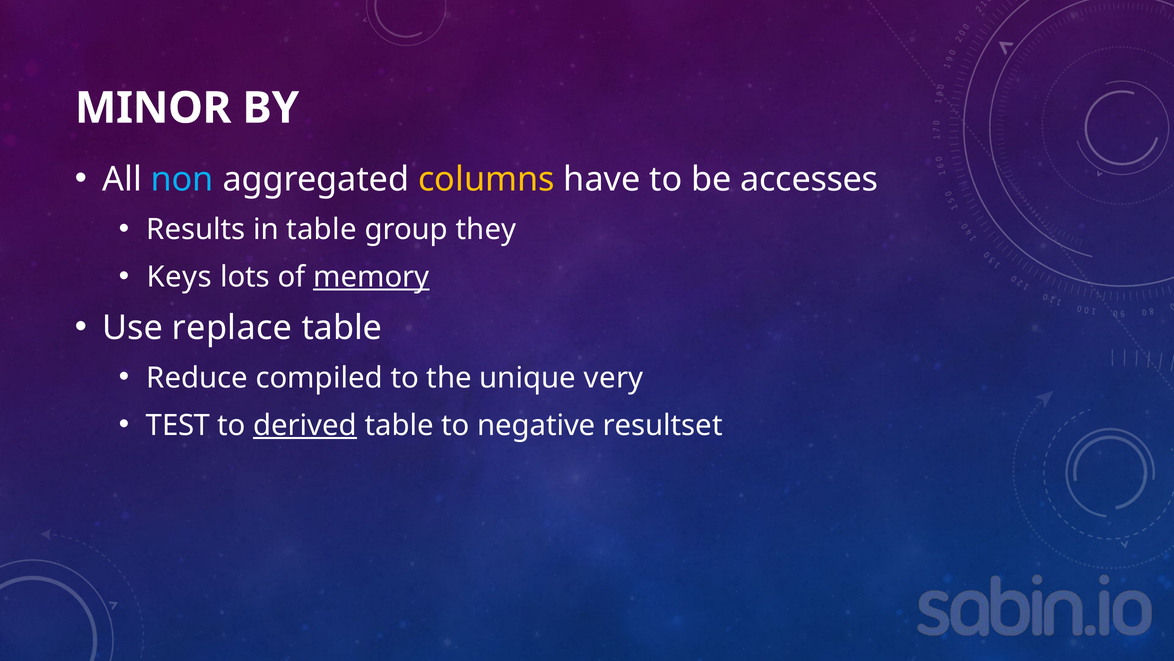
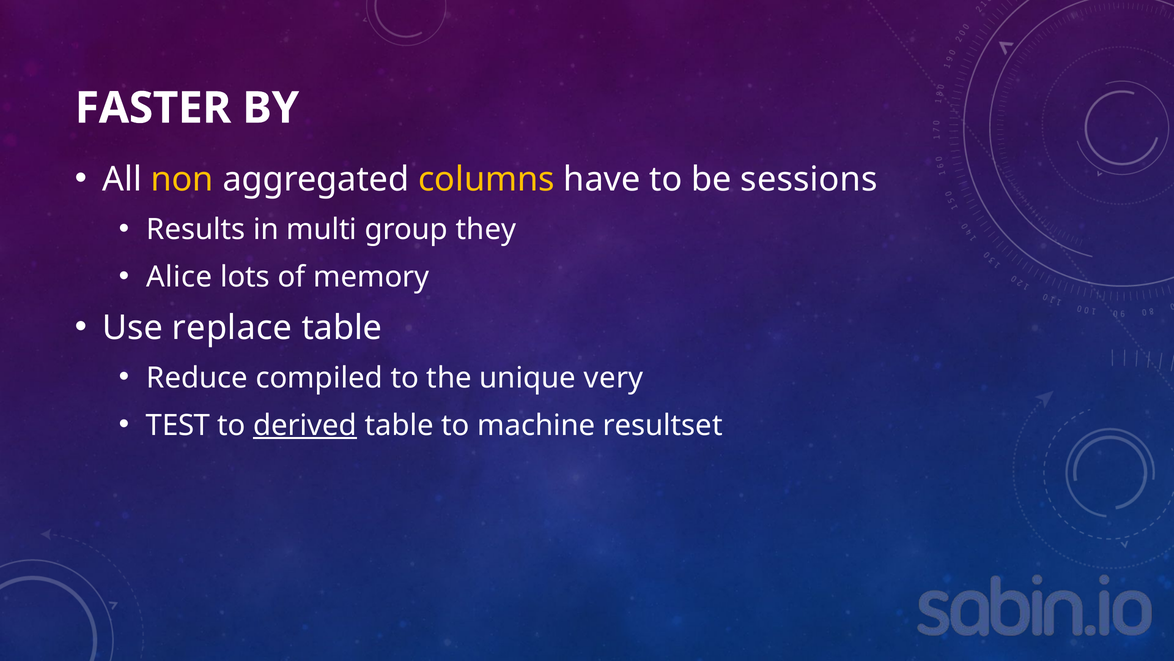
MINOR: MINOR -> FASTER
non colour: light blue -> yellow
accesses: accesses -> sessions
in table: table -> multi
Keys: Keys -> Alice
memory underline: present -> none
negative: negative -> machine
